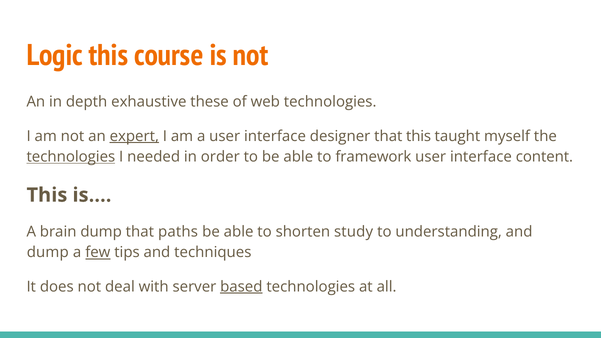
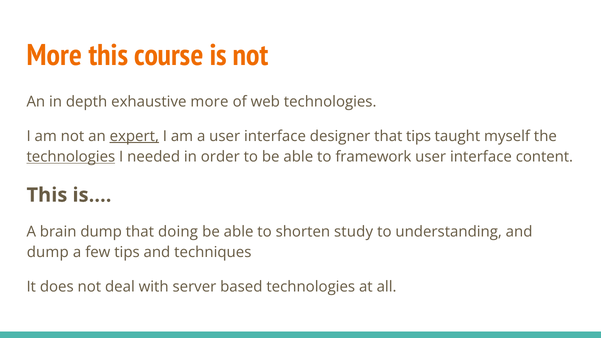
Logic at (55, 55): Logic -> More
exhaustive these: these -> more
that this: this -> tips
paths: paths -> doing
few underline: present -> none
based underline: present -> none
